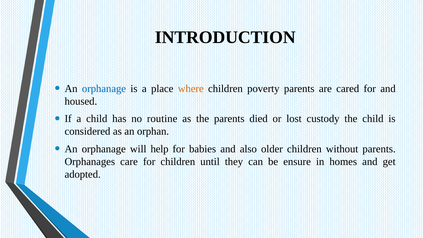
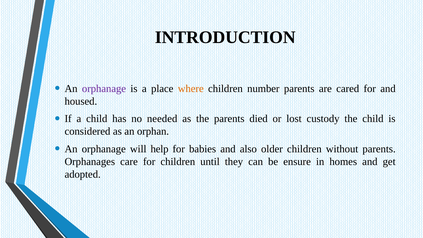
orphanage at (104, 89) colour: blue -> purple
poverty: poverty -> number
routine: routine -> needed
